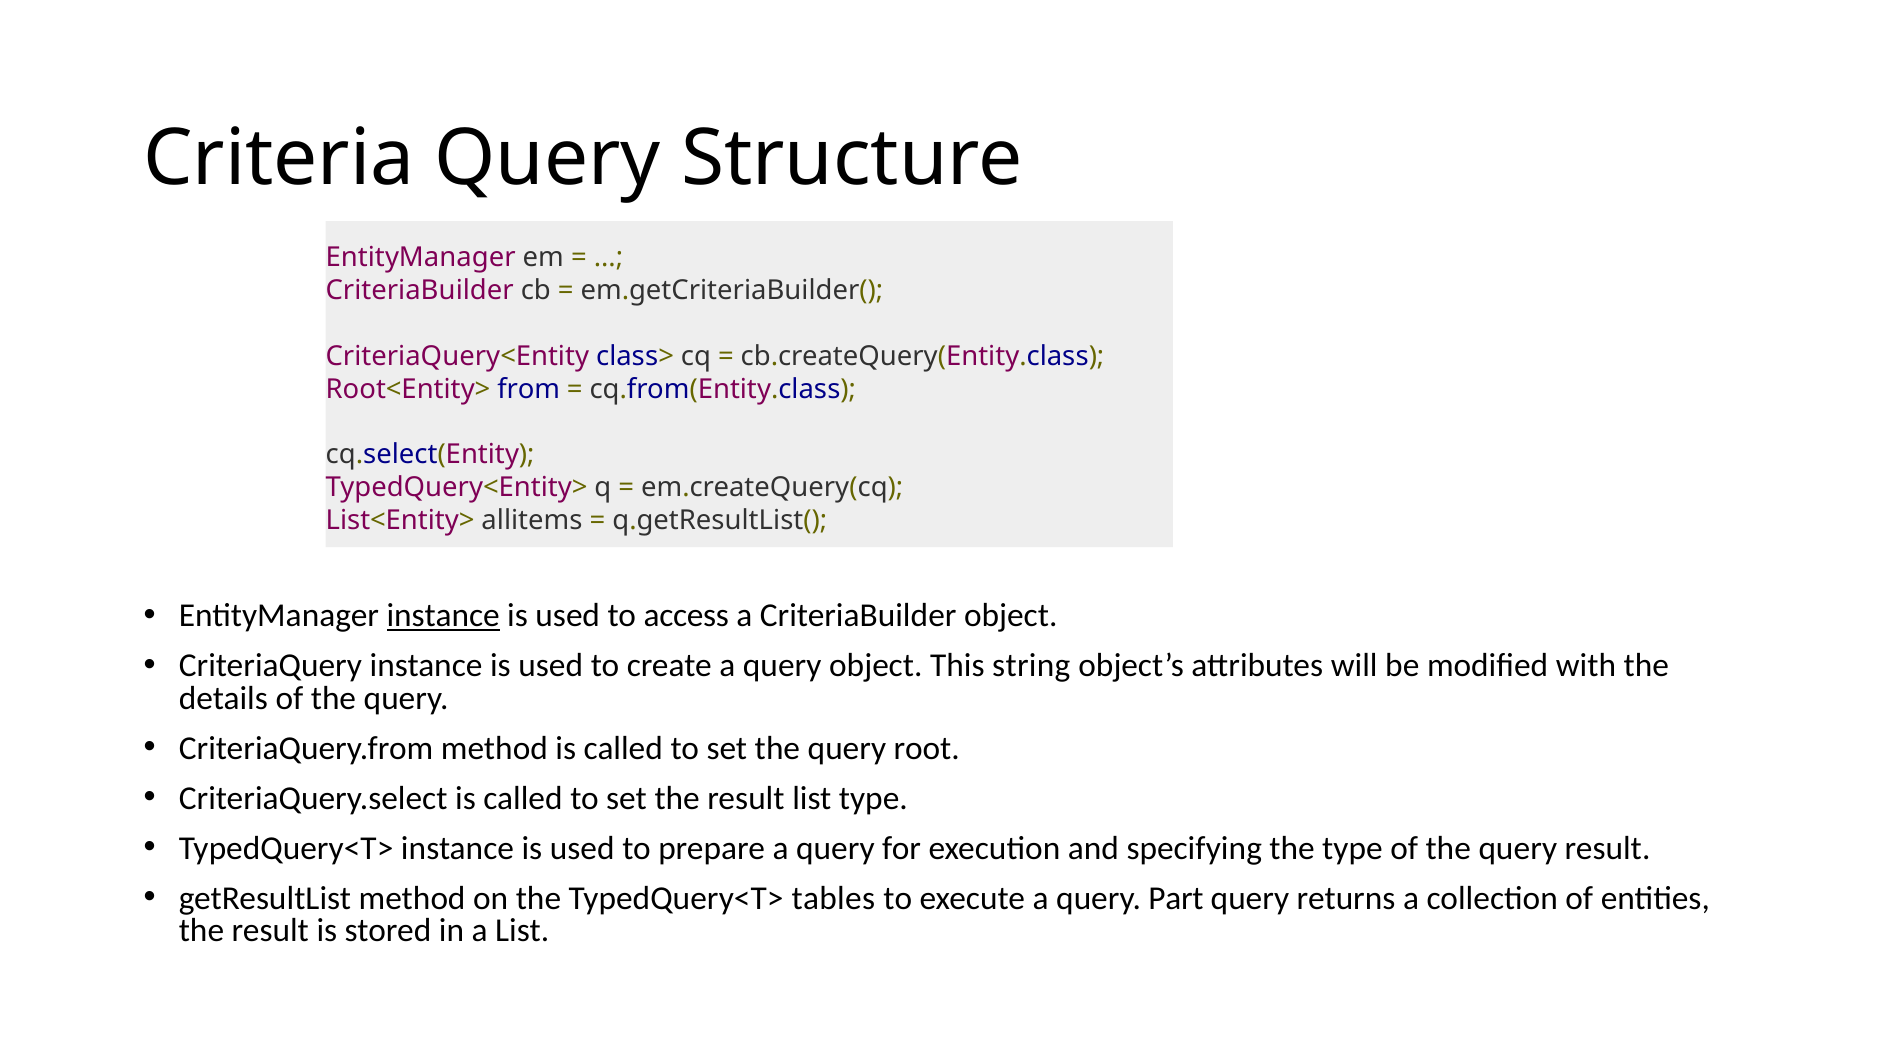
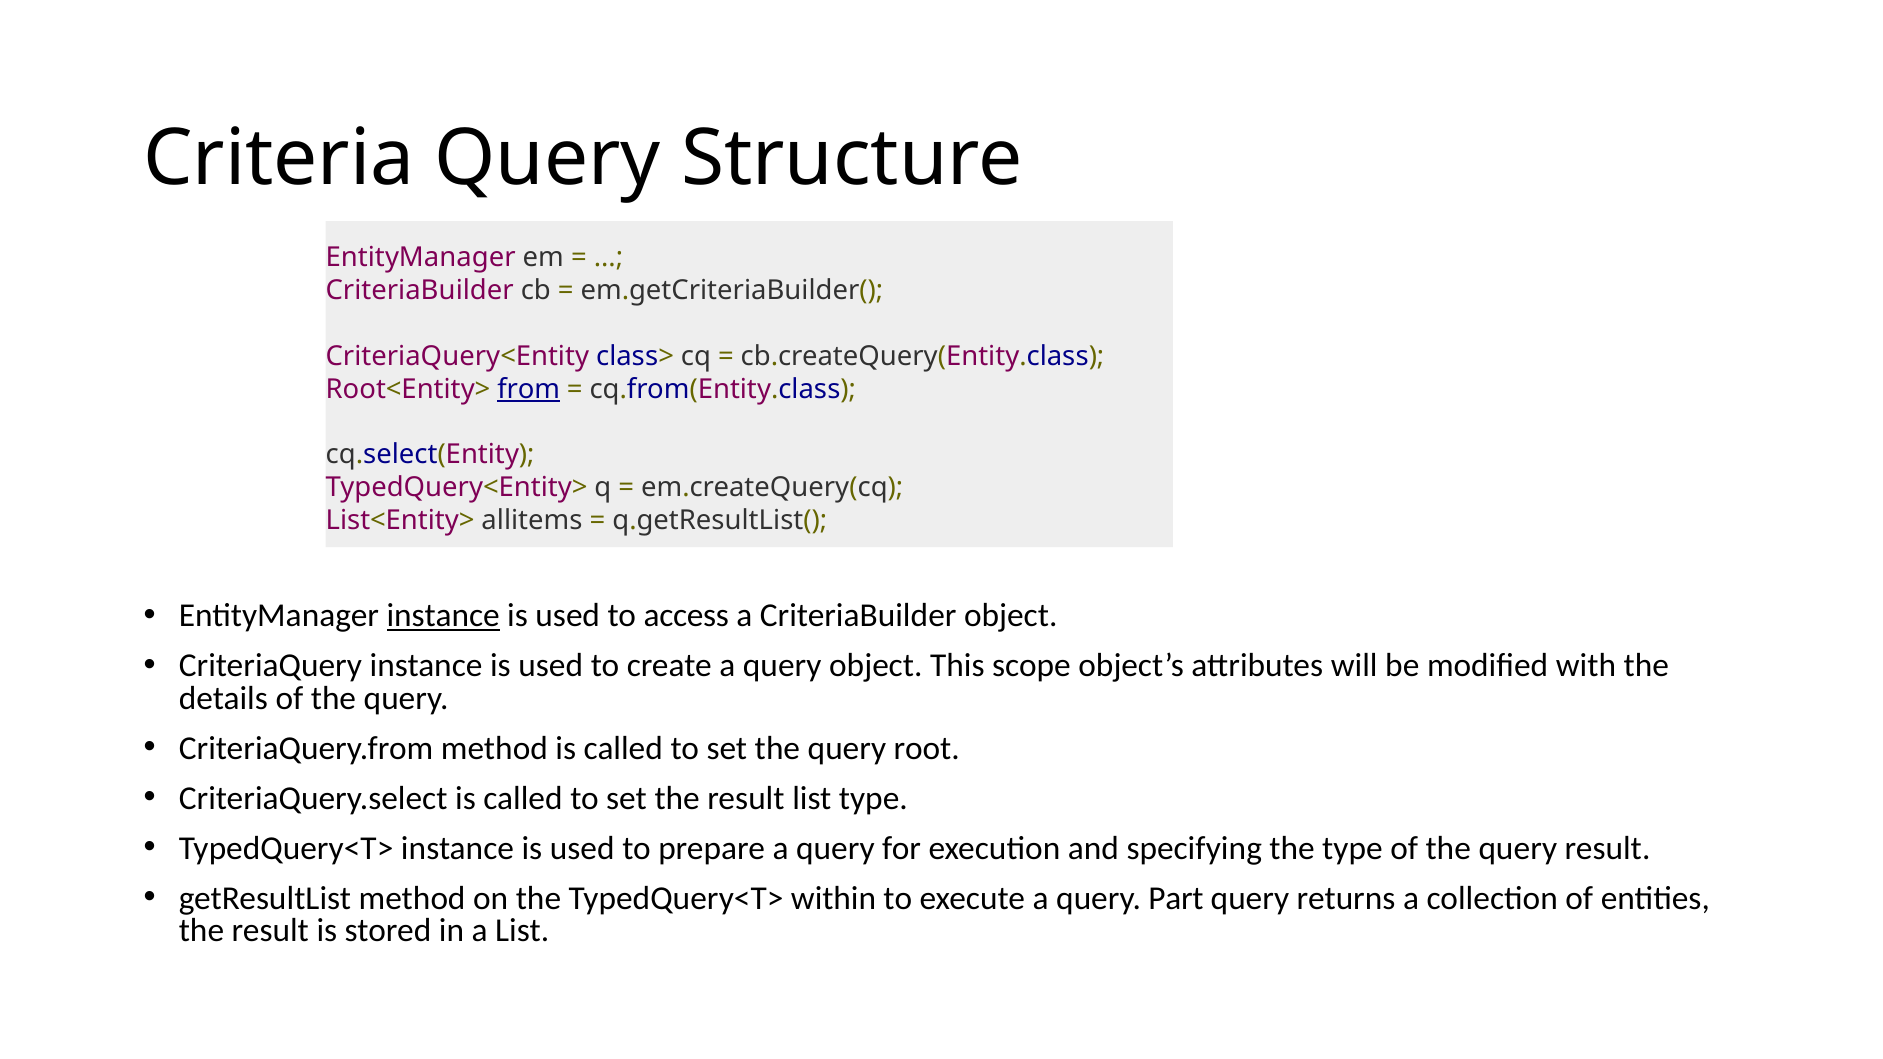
from underline: none -> present
string: string -> scope
tables: tables -> within
